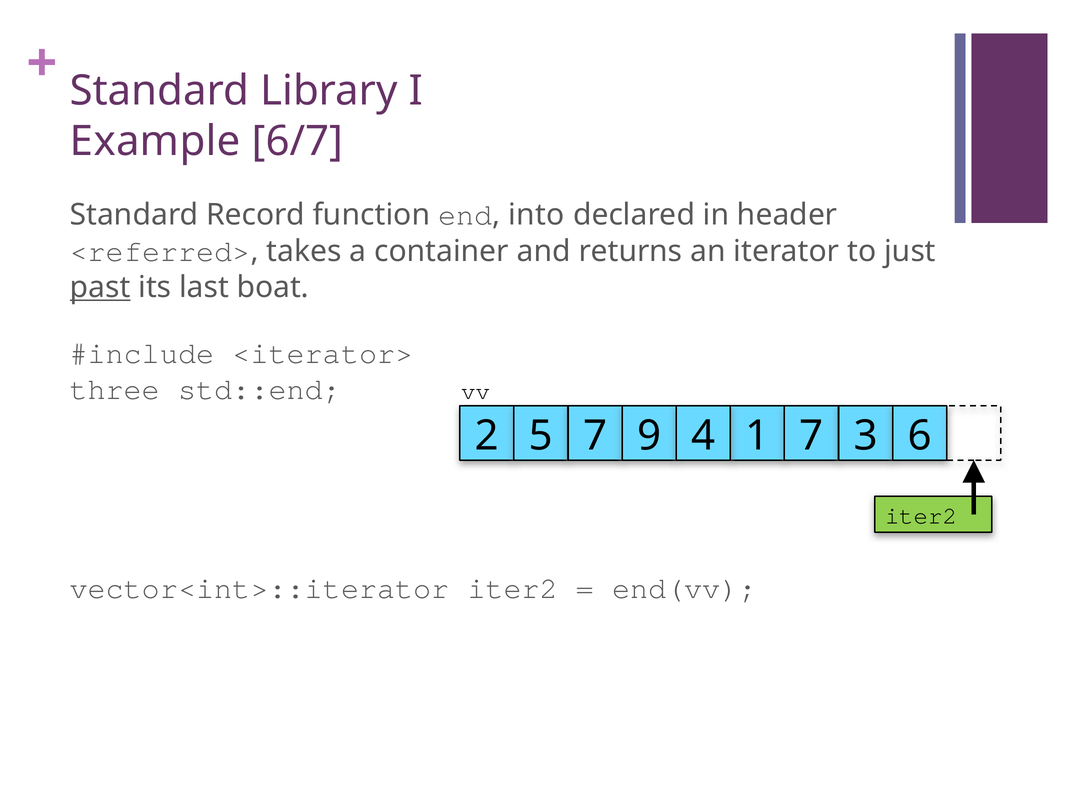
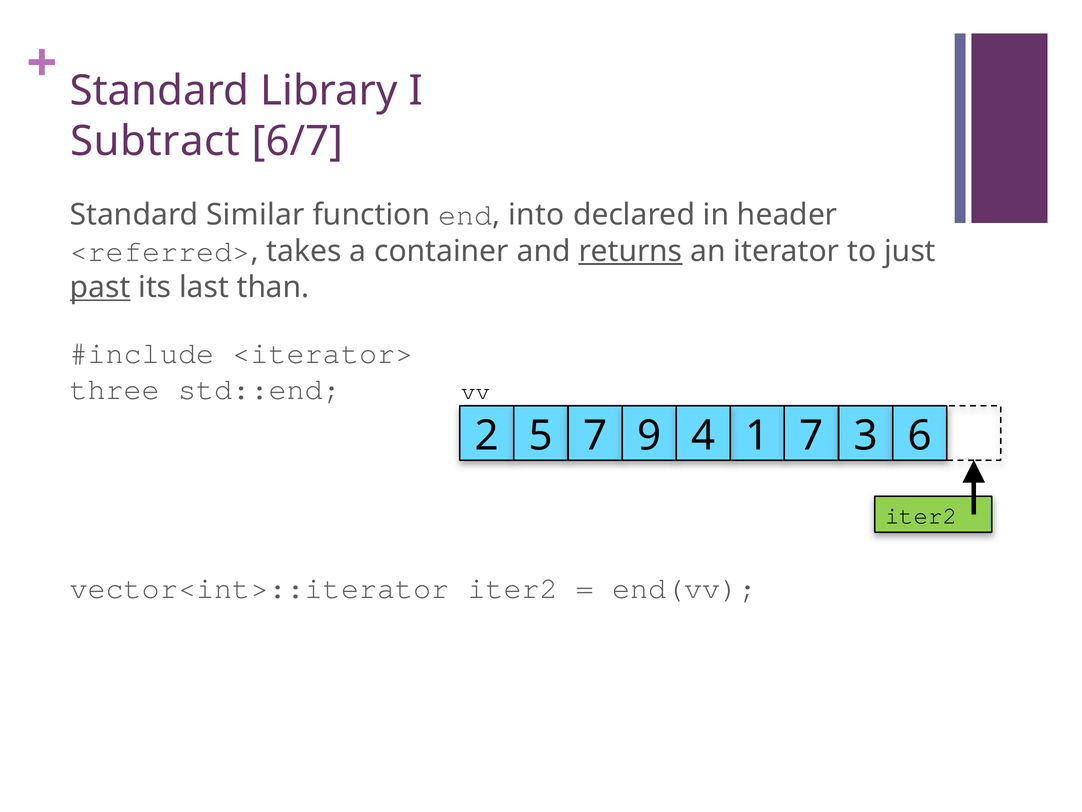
Example: Example -> Subtract
Record: Record -> Similar
returns underline: none -> present
boat: boat -> than
